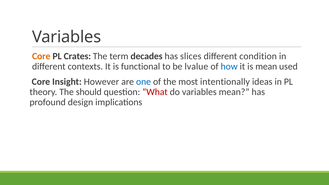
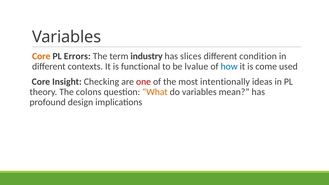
Crates: Crates -> Errors
decades: decades -> industry
is mean: mean -> come
However: However -> Checking
one colour: blue -> red
should: should -> colons
What colour: red -> orange
